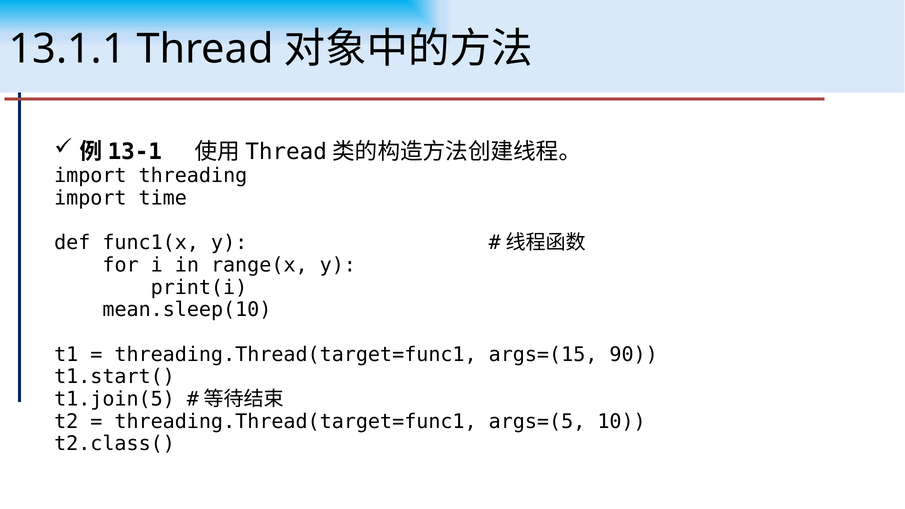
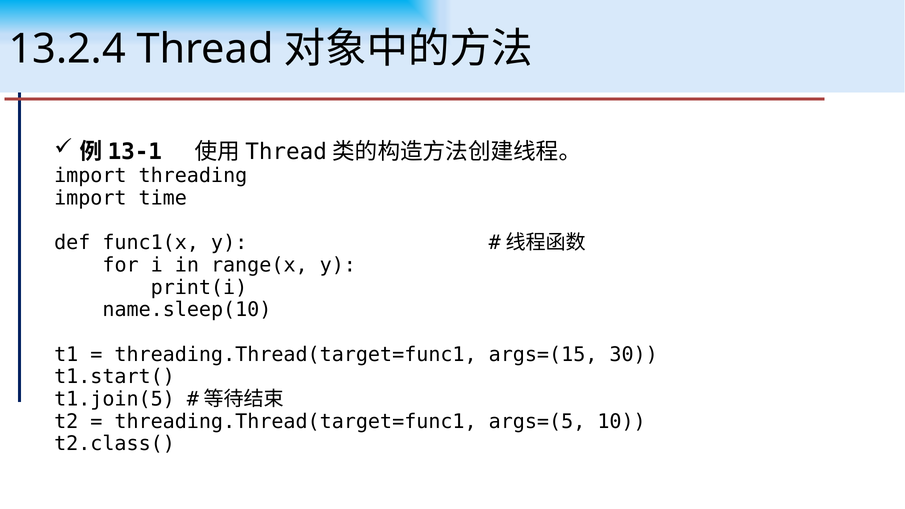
13.1.1: 13.1.1 -> 13.2.4
mean.sleep(10: mean.sleep(10 -> name.sleep(10
90: 90 -> 30
